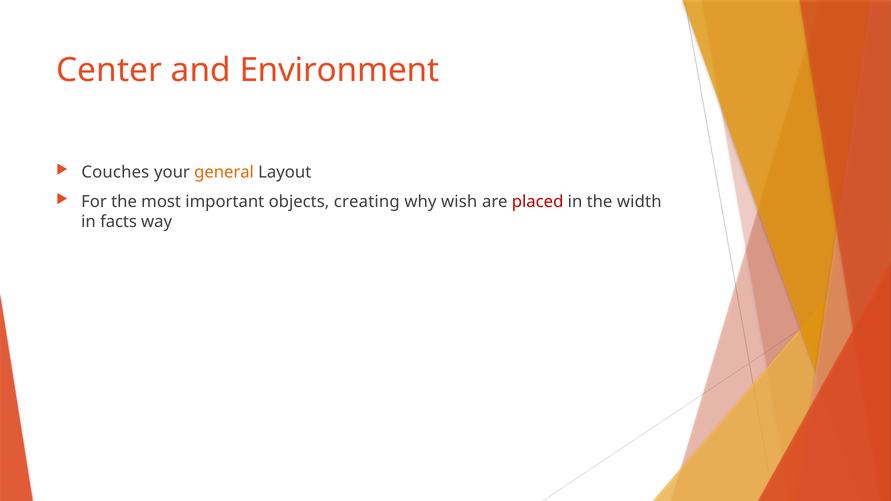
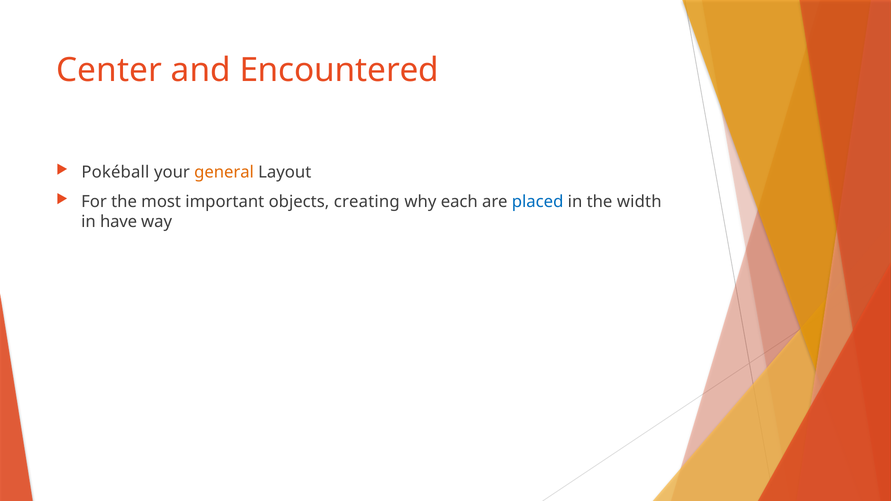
Environment: Environment -> Encountered
Couches: Couches -> Pokéball
wish: wish -> each
placed colour: red -> blue
facts: facts -> have
